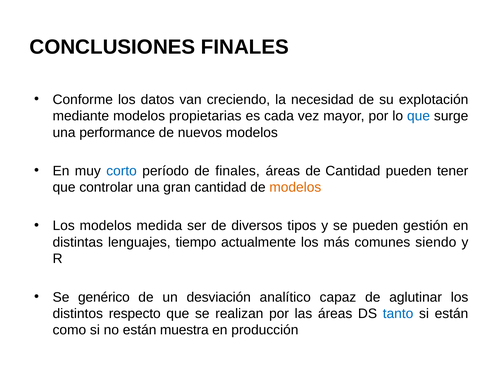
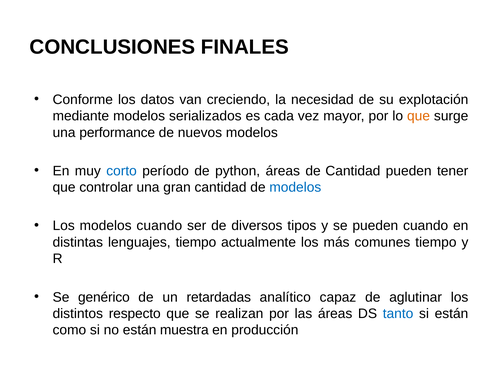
propietarias: propietarias -> serializados
que at (419, 116) colour: blue -> orange
de finales: finales -> python
modelos at (295, 188) colour: orange -> blue
modelos medida: medida -> cuando
pueden gestión: gestión -> cuando
comunes siendo: siendo -> tiempo
desviación: desviación -> retardadas
